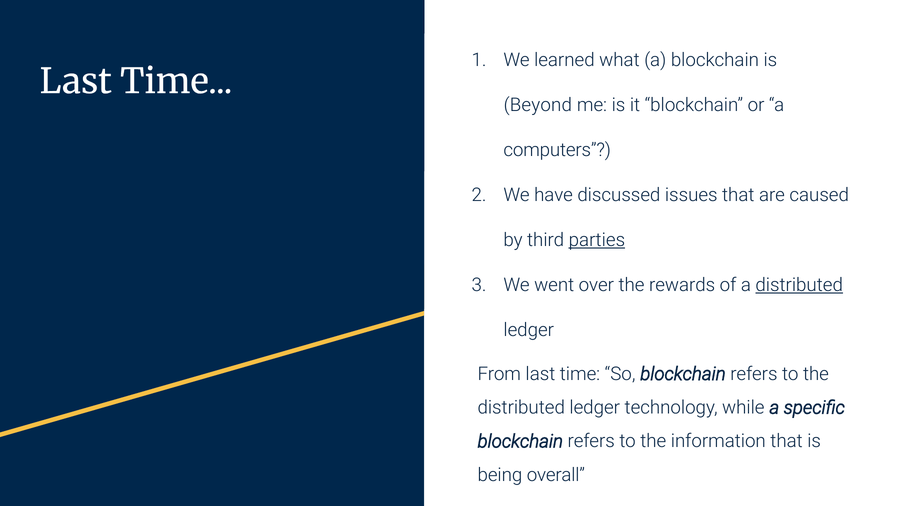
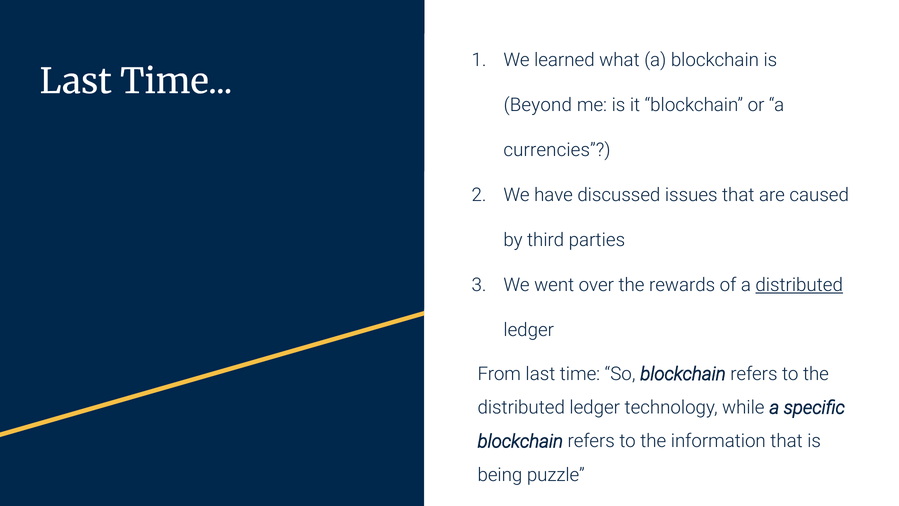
computers: computers -> currencies
parties underline: present -> none
overall: overall -> puzzle
